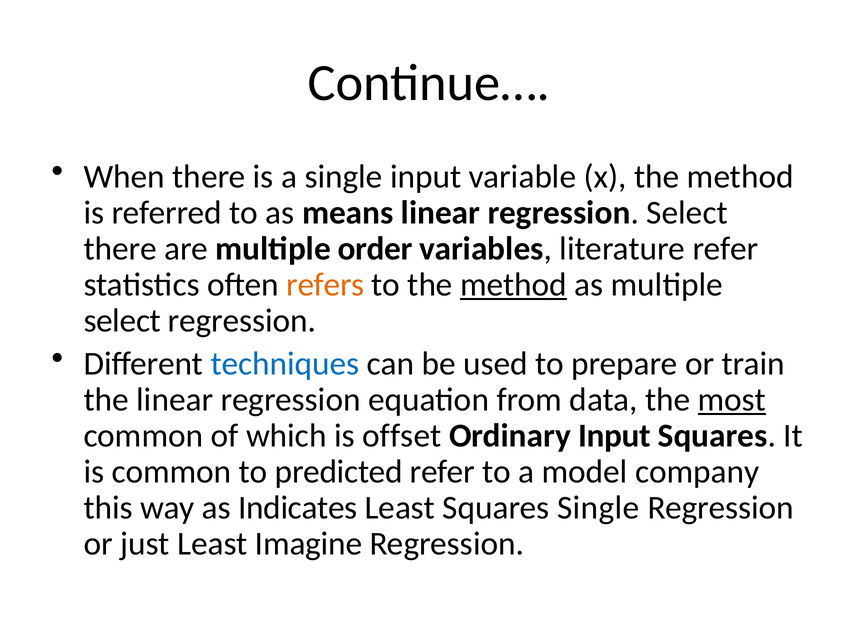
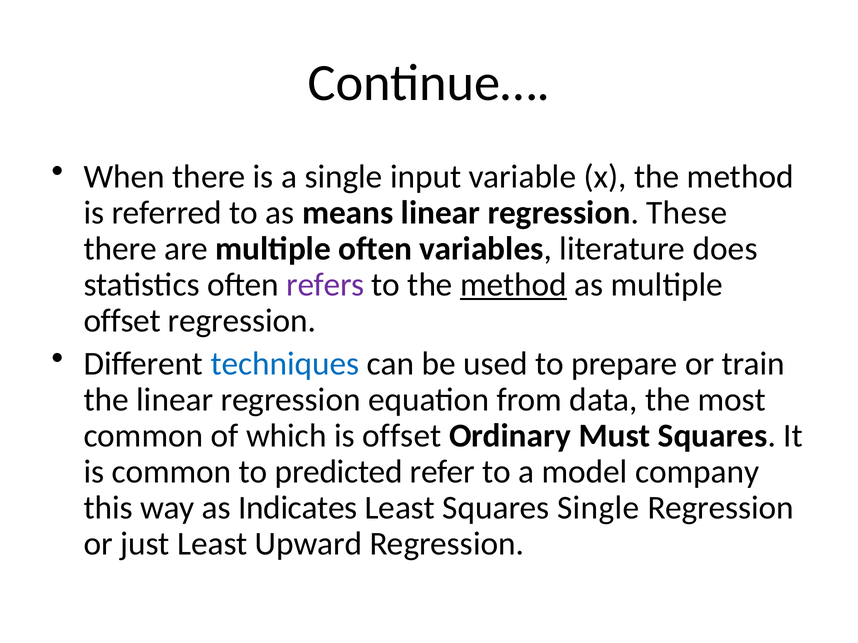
regression Select: Select -> These
multiple order: order -> often
literature refer: refer -> does
refers colour: orange -> purple
select at (122, 321): select -> offset
most underline: present -> none
Ordinary Input: Input -> Must
Imagine: Imagine -> Upward
